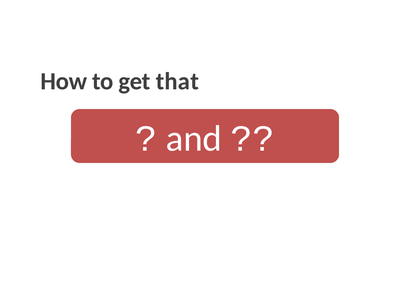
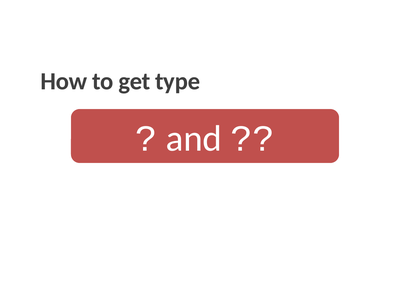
that: that -> type
